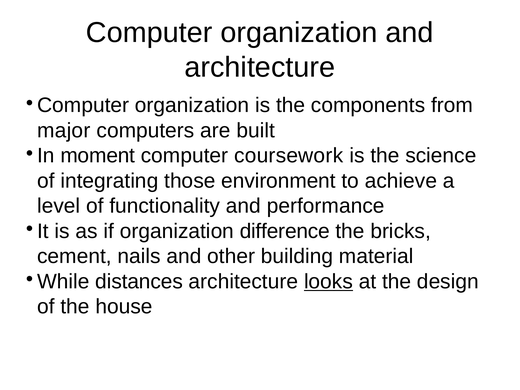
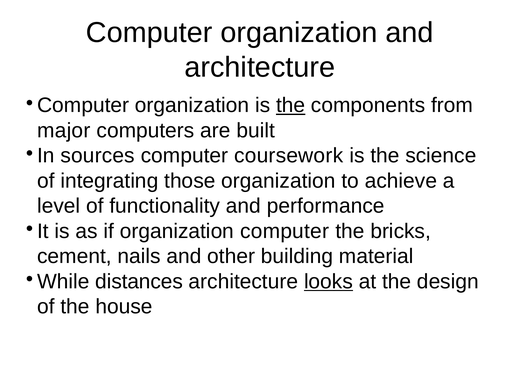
the at (291, 105) underline: none -> present
moment: moment -> sources
those environment: environment -> organization
organization difference: difference -> computer
